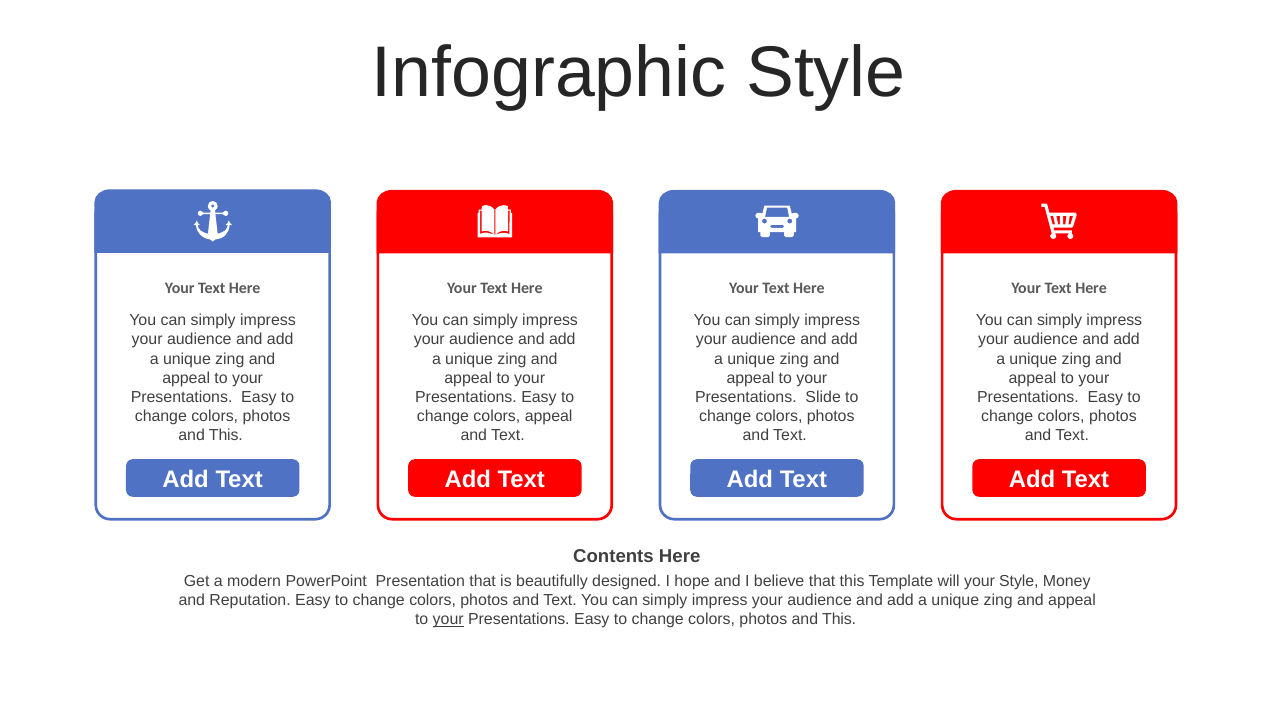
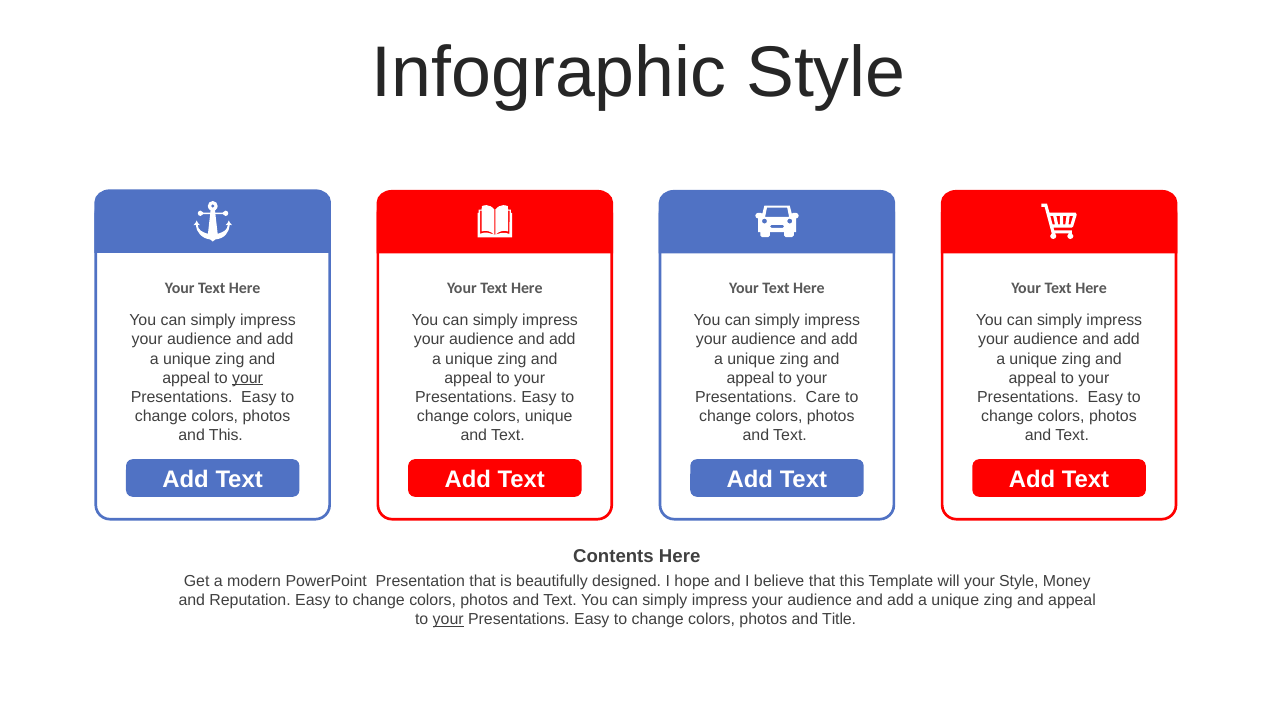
your at (248, 378) underline: none -> present
Slide: Slide -> Care
colors appeal: appeal -> unique
This at (839, 620): This -> Title
